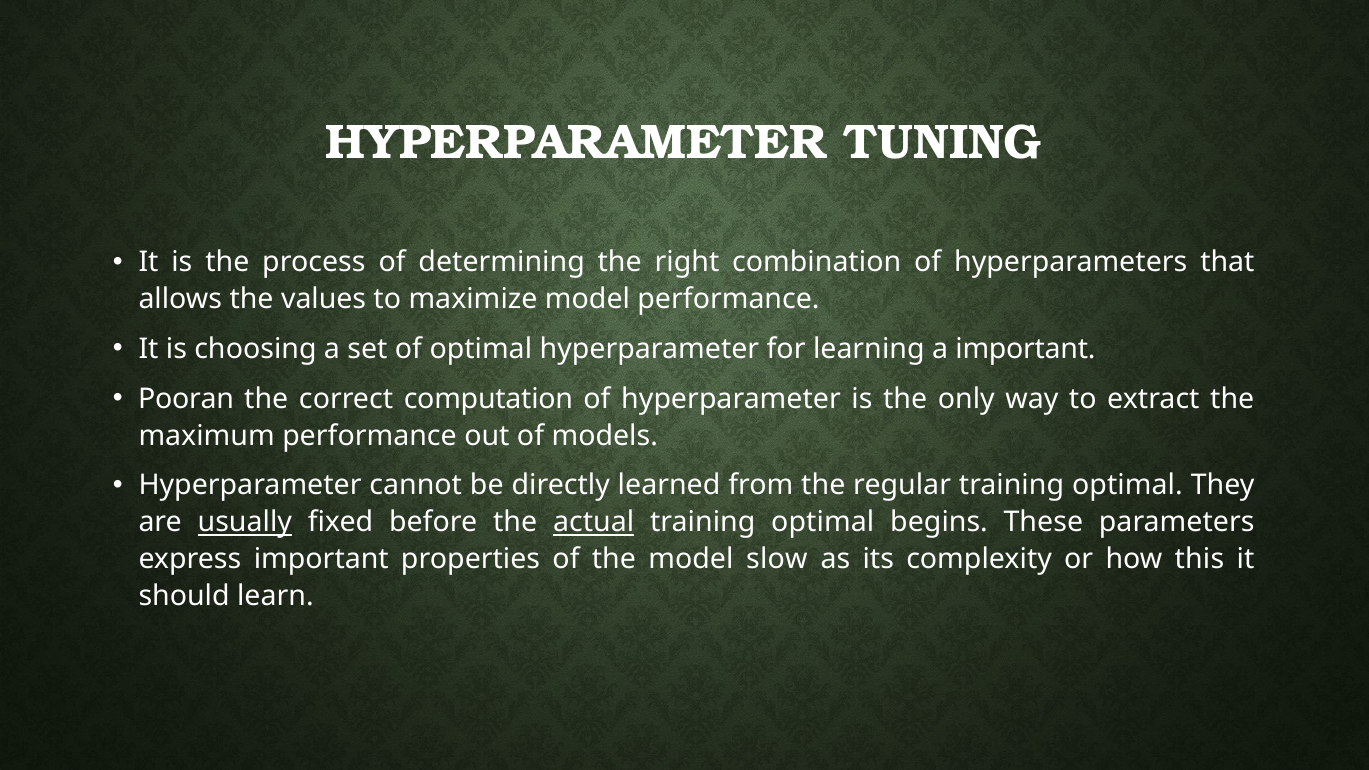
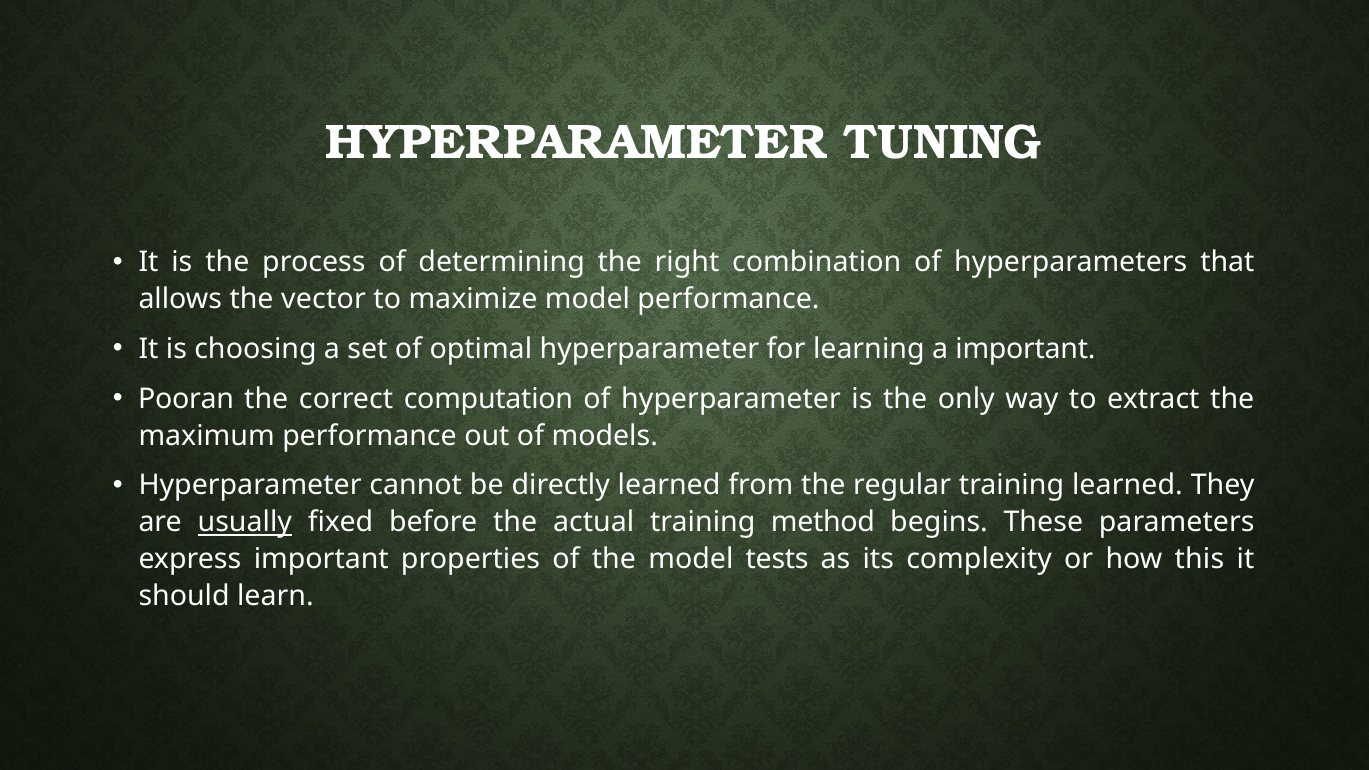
values: values -> vector
regular training optimal: optimal -> learned
actual underline: present -> none
optimal at (823, 522): optimal -> method
slow: slow -> tests
